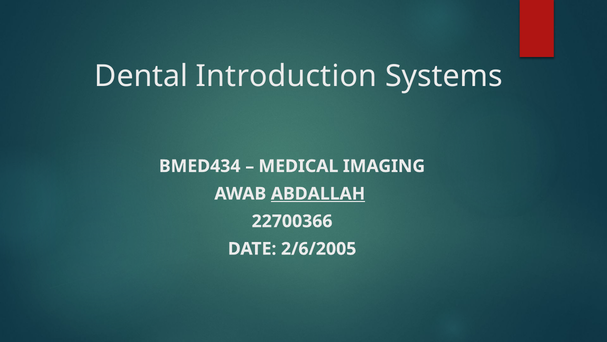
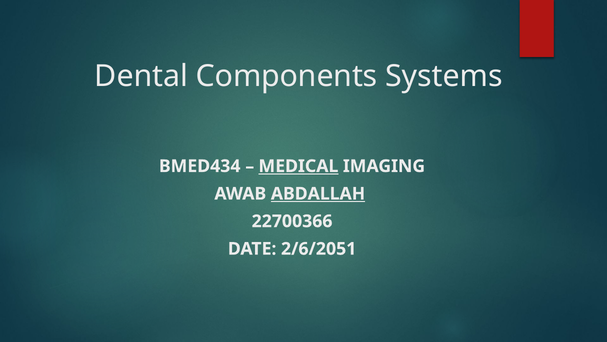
Introduction: Introduction -> Components
MEDICAL underline: none -> present
2/6/2005: 2/6/2005 -> 2/6/2051
